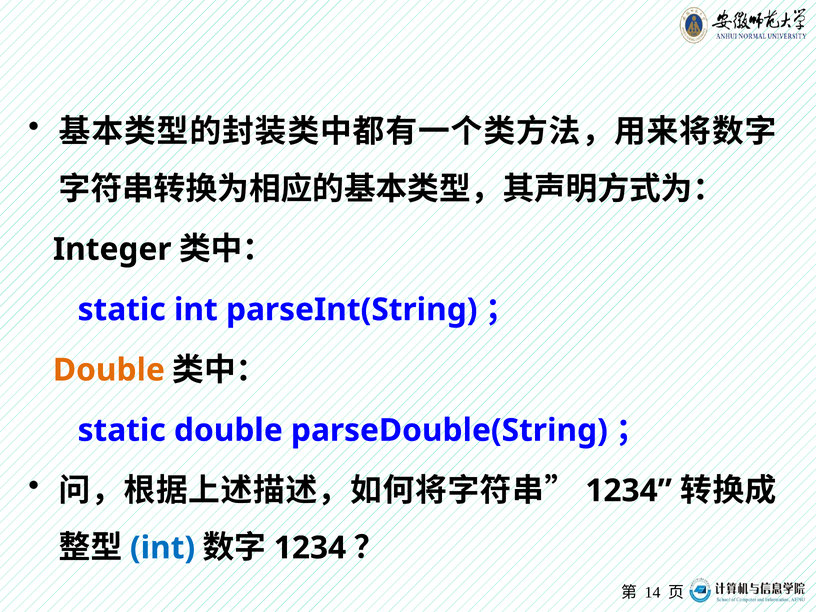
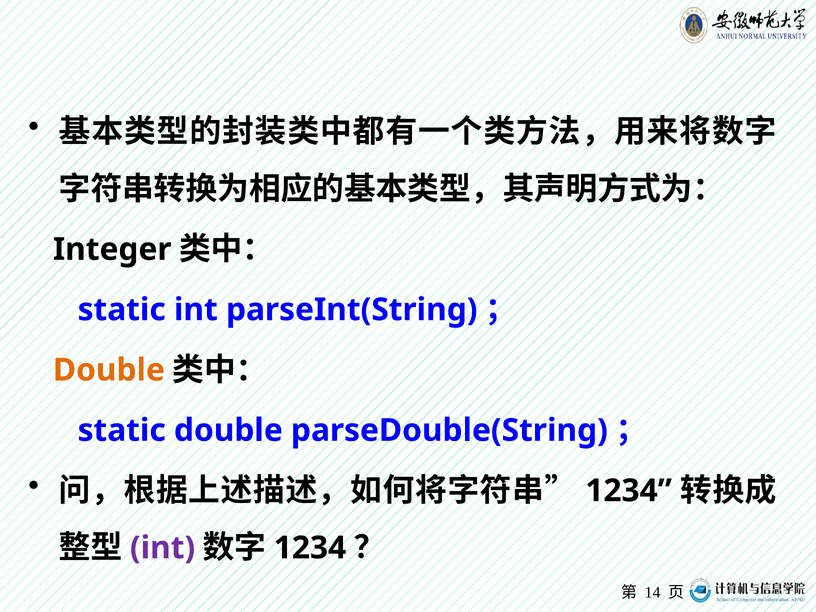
int at (163, 548) colour: blue -> purple
